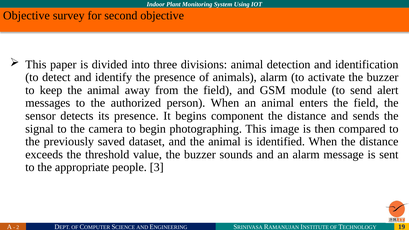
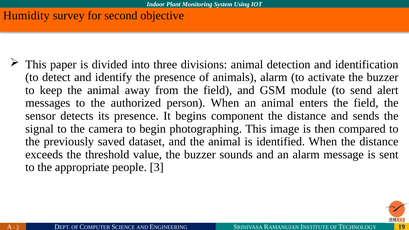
Objective at (26, 16): Objective -> Humidity
